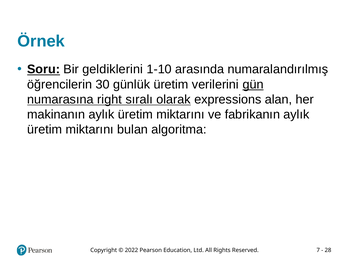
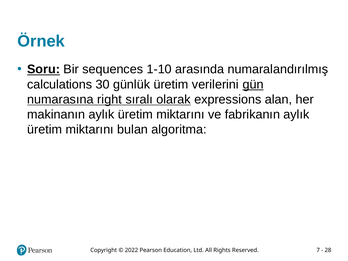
geldiklerini: geldiklerini -> sequences
öğrencilerin: öğrencilerin -> calculations
